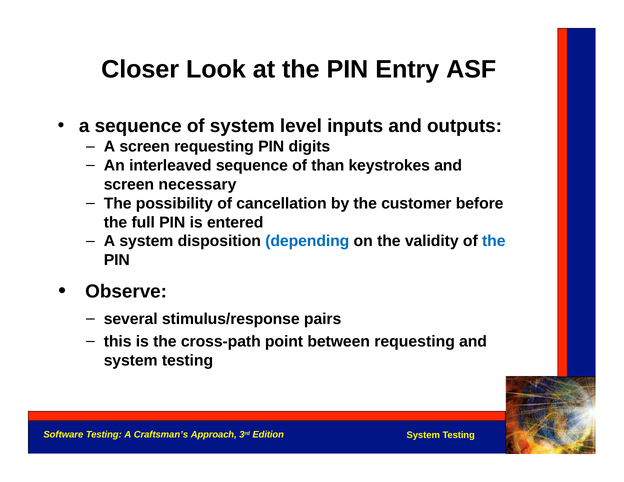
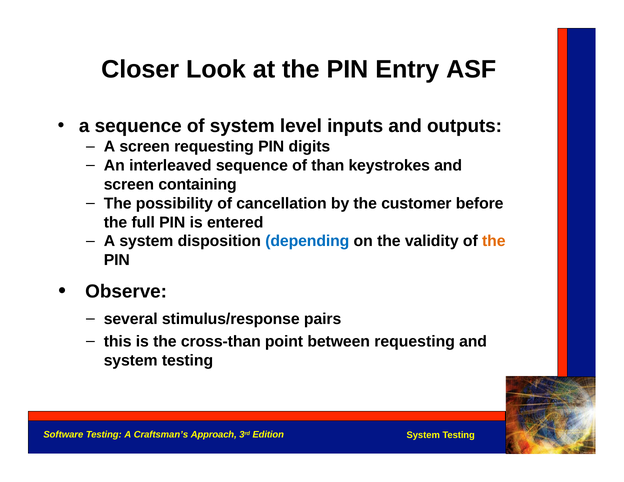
necessary: necessary -> containing
the at (494, 241) colour: blue -> orange
cross-path: cross-path -> cross-than
